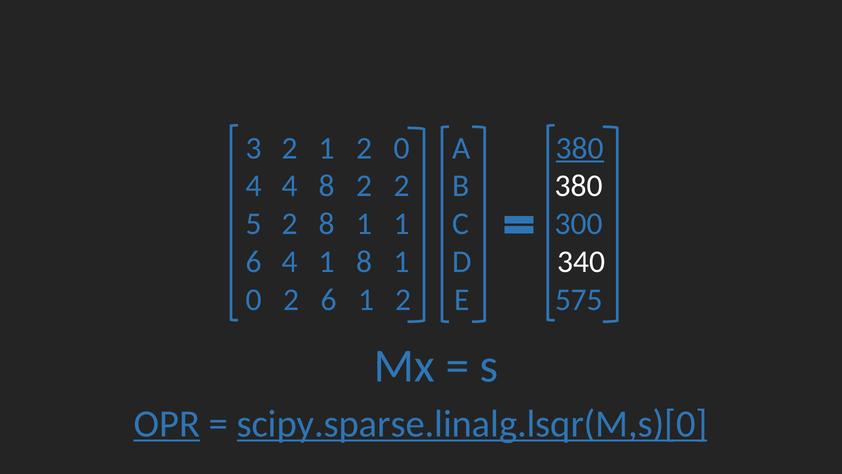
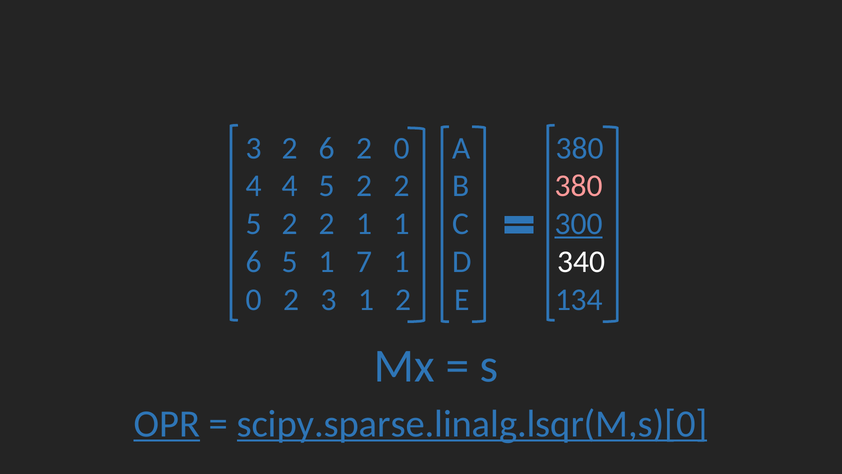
2 1: 1 -> 6
380 at (580, 148) underline: present -> none
4 8: 8 -> 5
380 at (579, 186) colour: white -> pink
8 at (327, 224): 8 -> 2
300 underline: none -> present
4 at (290, 262): 4 -> 5
1 8: 8 -> 7
2 6: 6 -> 3
575: 575 -> 134
